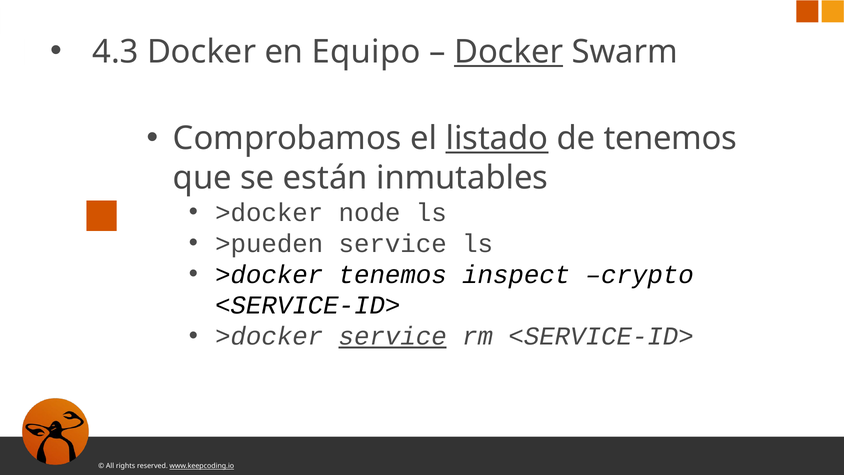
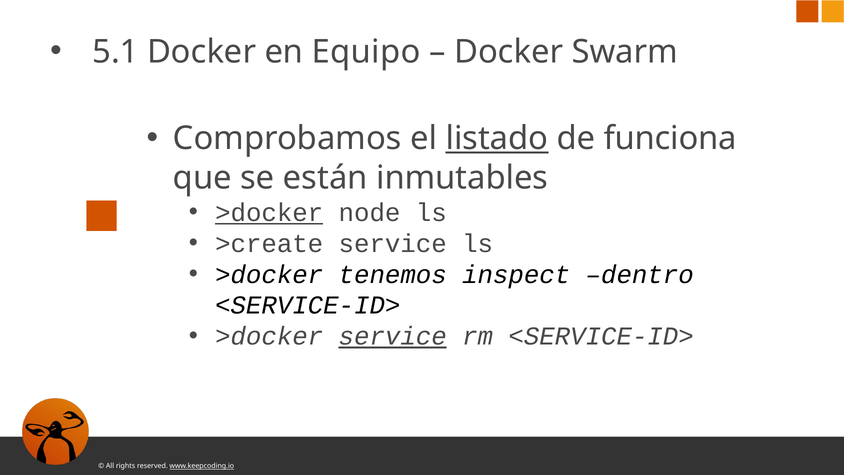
4.3: 4.3 -> 5.1
Docker at (509, 52) underline: present -> none
de tenemos: tenemos -> funciona
>docker at (269, 212) underline: none -> present
>pueden: >pueden -> >create
crypto: crypto -> dentro
